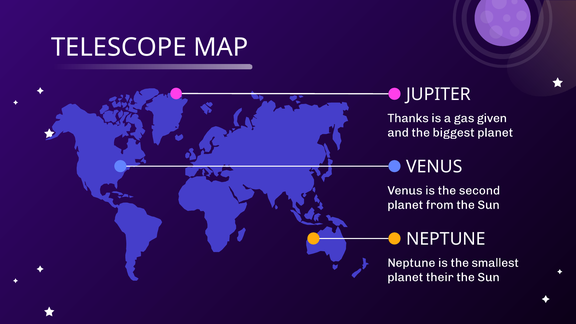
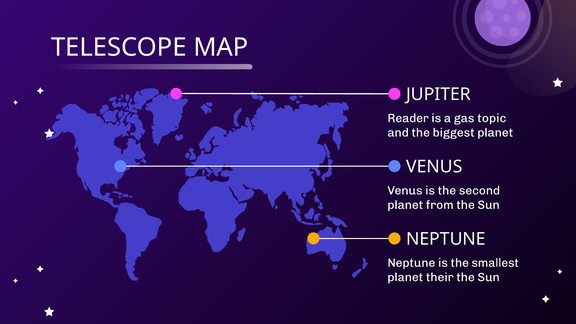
Thanks: Thanks -> Reader
given: given -> topic
